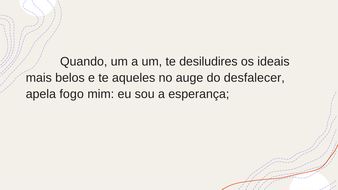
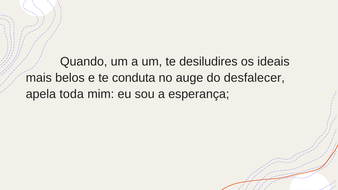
aqueles: aqueles -> conduta
fogo: fogo -> toda
